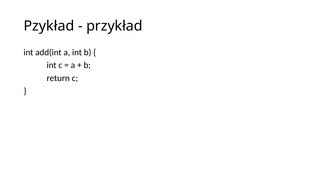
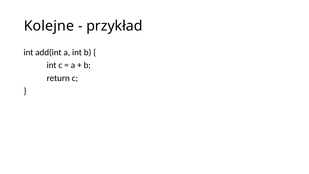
Pzykład: Pzykład -> Kolejne
